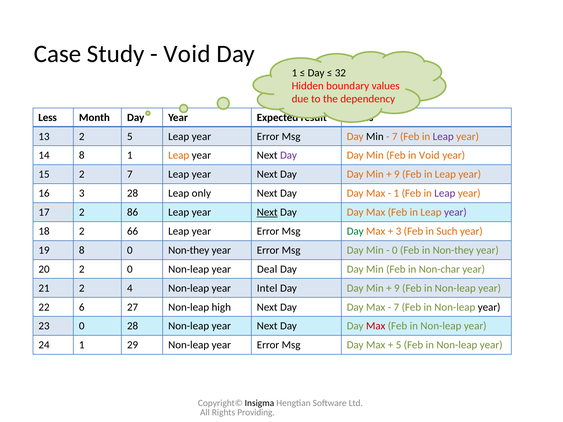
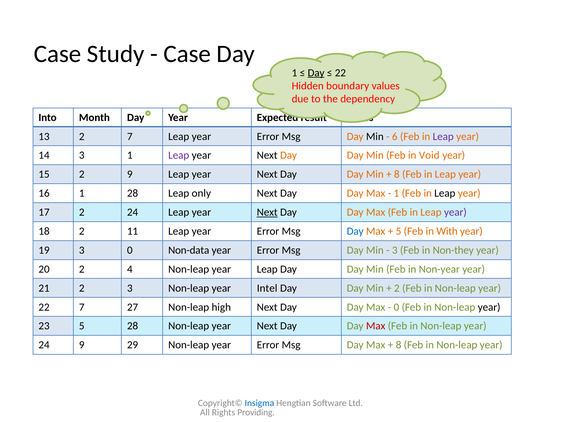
Void at (187, 54): Void -> Case
Day at (316, 73) underline: none -> present
32 at (340, 73): 32 -> 22
Less: Less -> Into
2 5: 5 -> 7
7 at (395, 136): 7 -> 6
14 8: 8 -> 3
Leap at (179, 155) colour: orange -> purple
Day at (288, 155) colour: purple -> orange
2 7: 7 -> 9
9 at (397, 174): 9 -> 8
16 3: 3 -> 1
Leap at (445, 193) colour: purple -> black
2 86: 86 -> 24
66: 66 -> 11
Day at (355, 231) colour: green -> blue
3 at (399, 231): 3 -> 5
Such: Such -> With
19 8: 8 -> 3
0 Non-they: Non-they -> Non-data
0 at (395, 250): 0 -> 3
2 0: 0 -> 4
year Deal: Deal -> Leap
Non-char: Non-char -> Non-year
2 4: 4 -> 3
9 at (397, 288): 9 -> 2
22 6: 6 -> 7
7 at (396, 307): 7 -> 0
23 0: 0 -> 5
24 1: 1 -> 9
5 at (399, 345): 5 -> 8
Insigma colour: black -> blue
